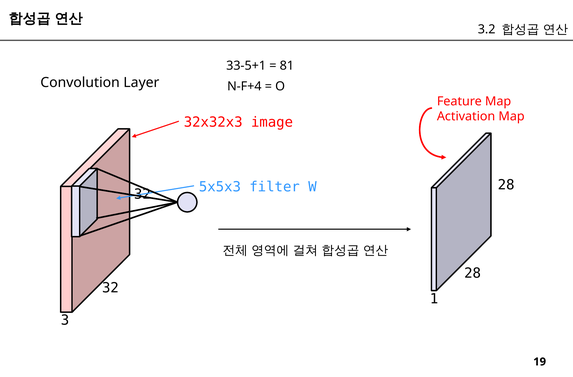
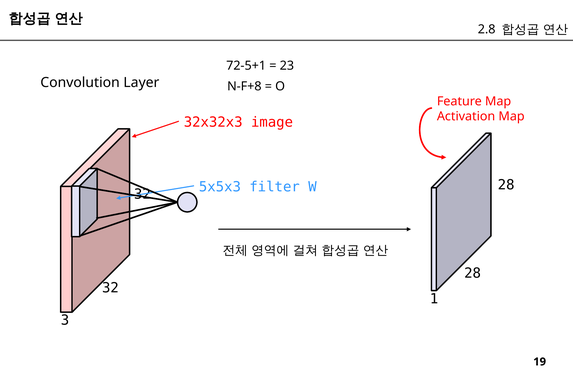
3.2: 3.2 -> 2.8
33-5+1: 33-5+1 -> 72-5+1
81: 81 -> 23
N-F+4: N-F+4 -> N-F+8
